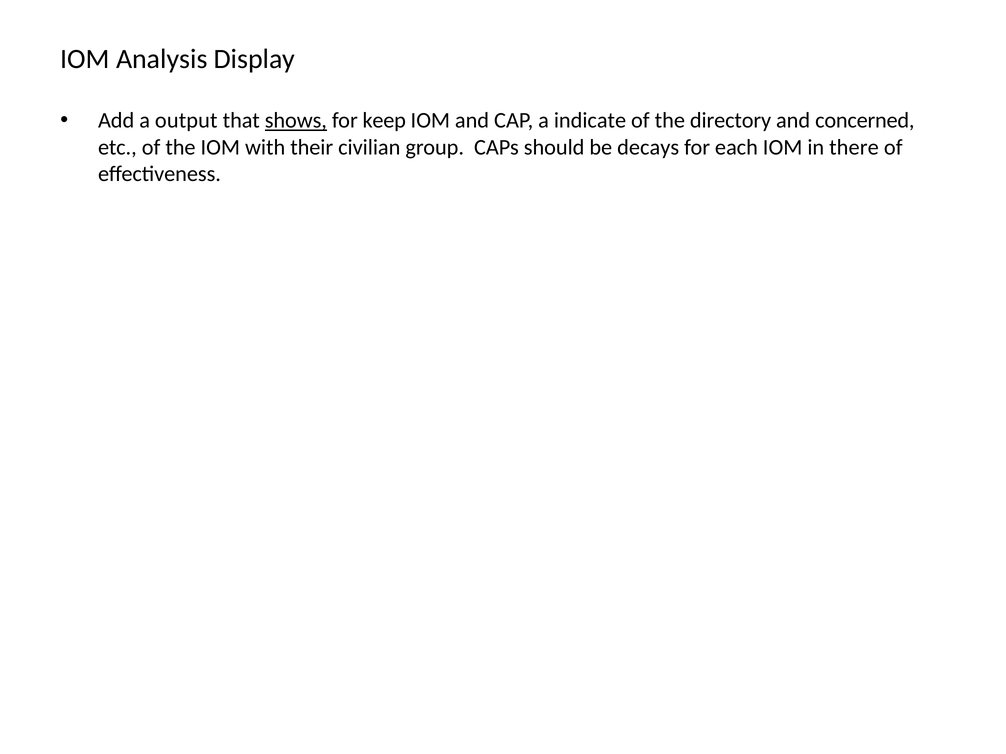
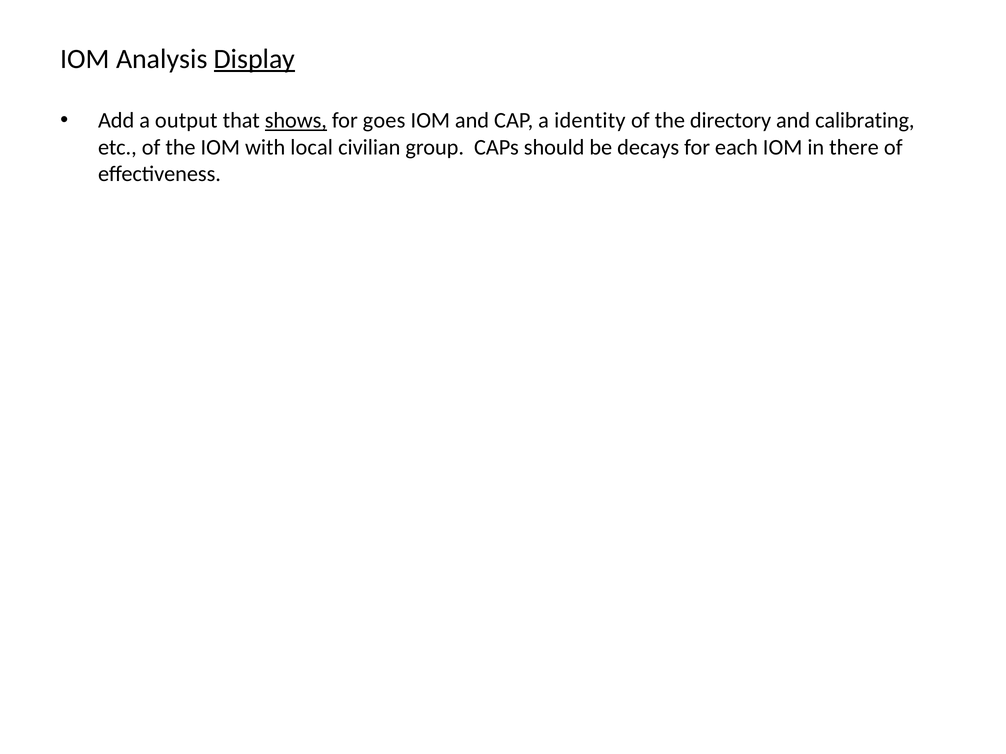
Display underline: none -> present
keep: keep -> goes
indicate: indicate -> identity
concerned: concerned -> calibrating
their: their -> local
